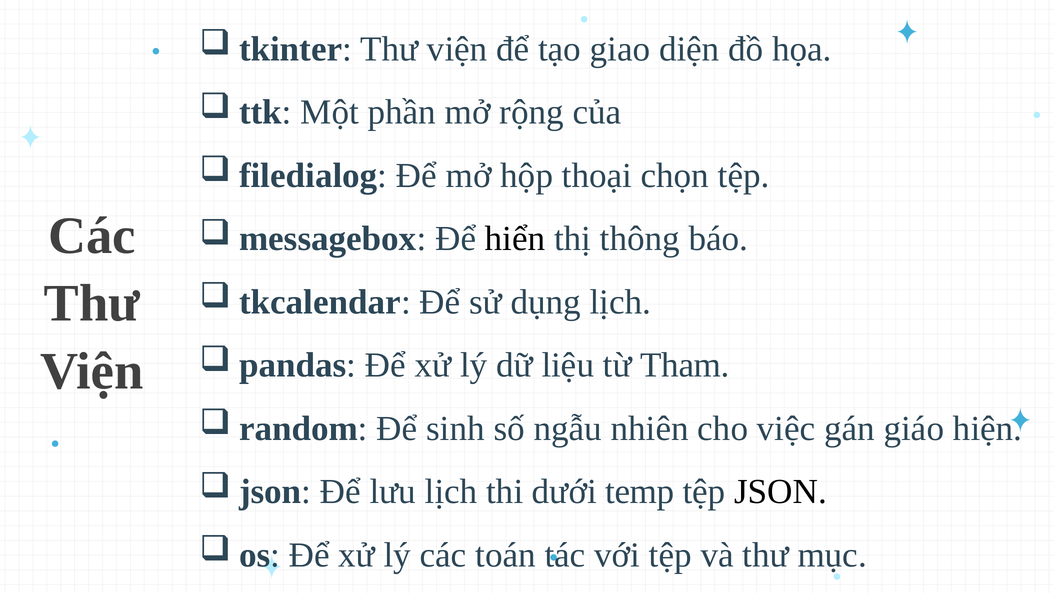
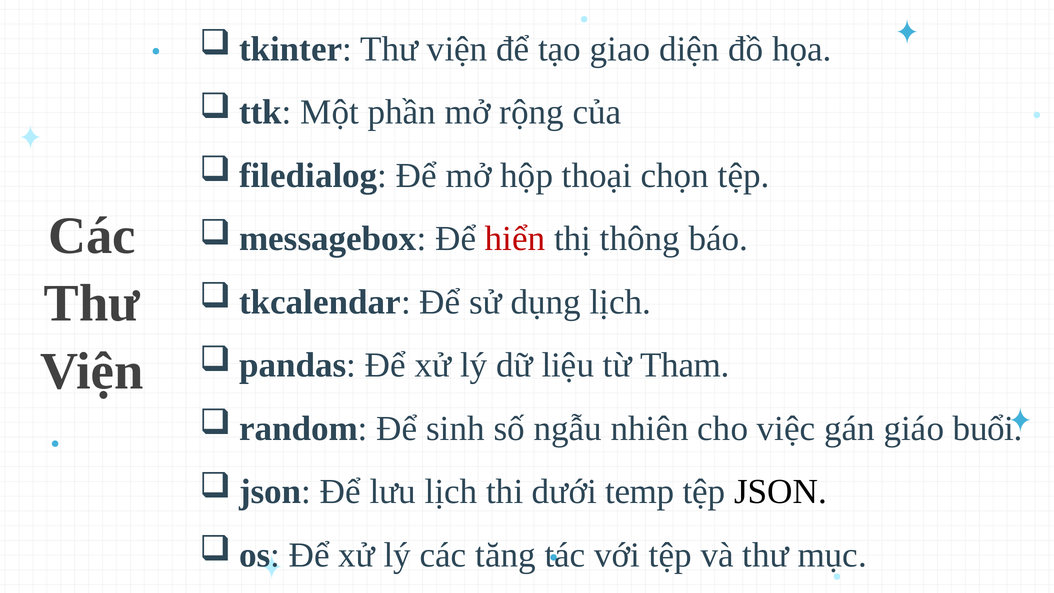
hiển colour: black -> red
hiện: hiện -> buổi
toán: toán -> tăng
